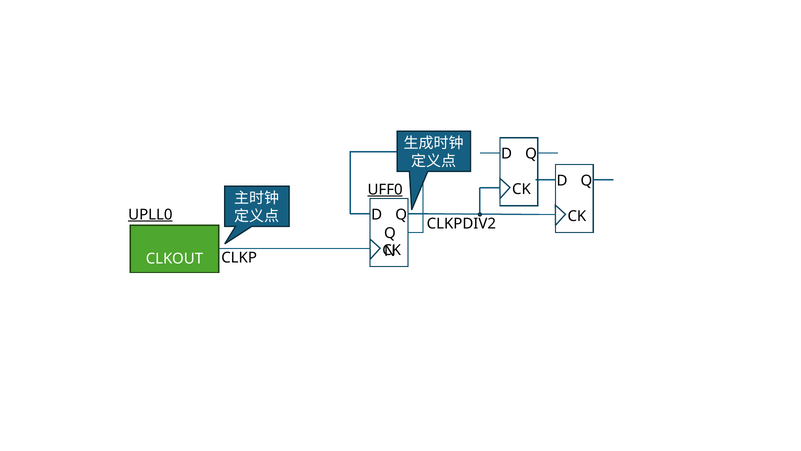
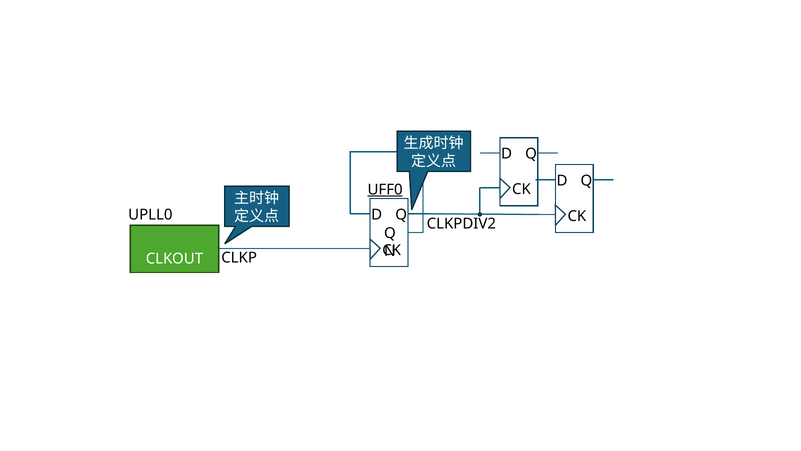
UPLL0 underline: present -> none
